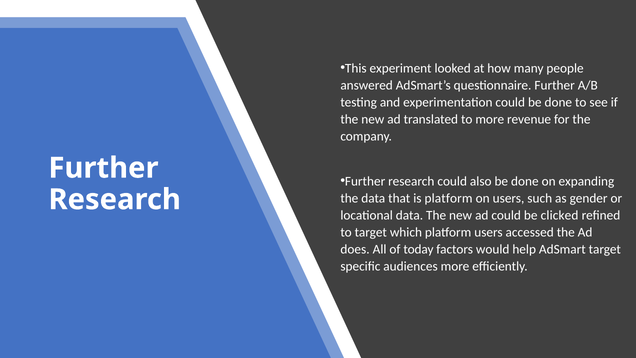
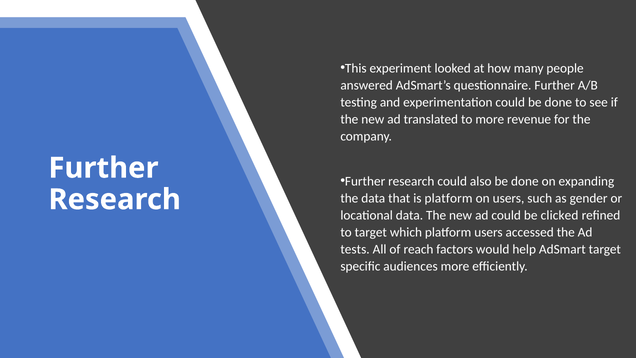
does: does -> tests
today: today -> reach
